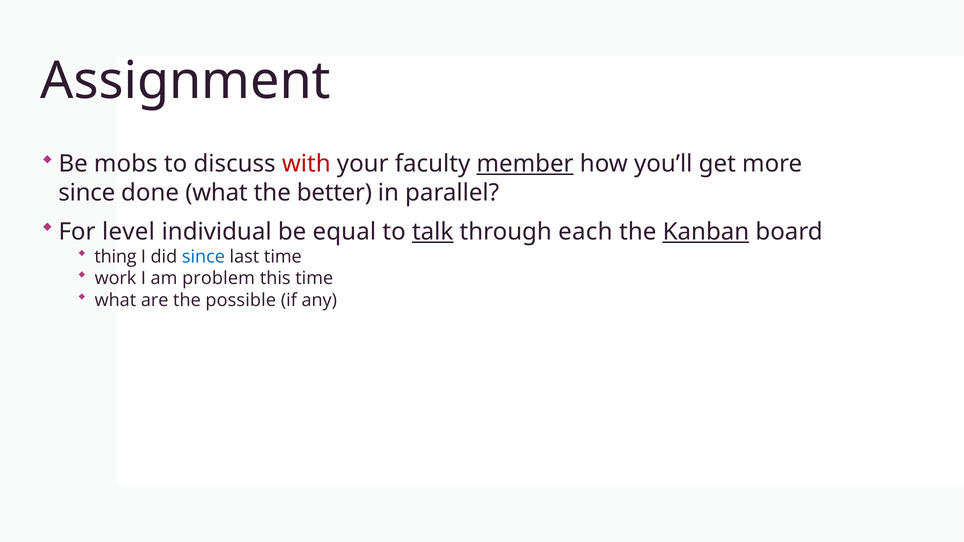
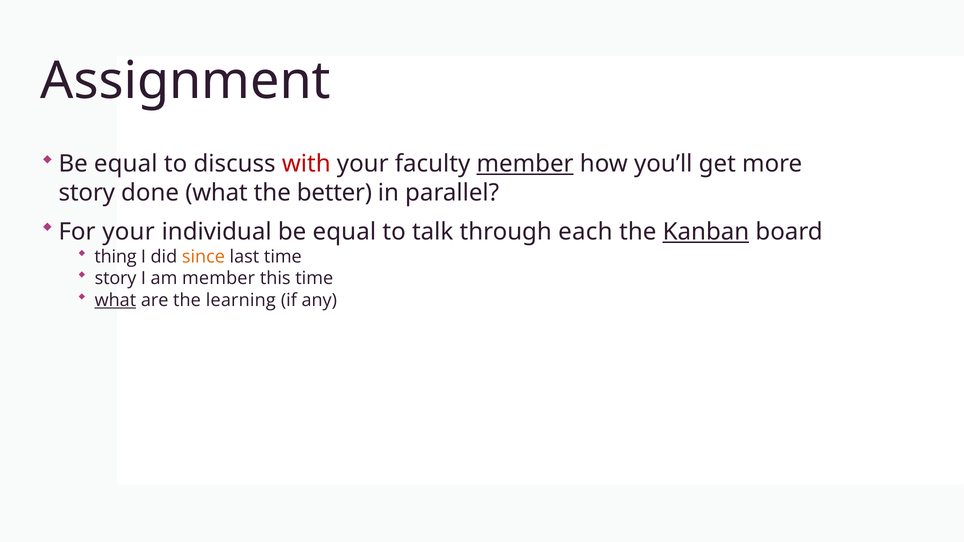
mobs at (126, 164): mobs -> equal
since at (87, 193): since -> story
For level: level -> your
talk underline: present -> none
since at (203, 257) colour: blue -> orange
work at (115, 279): work -> story
am problem: problem -> member
what at (115, 300) underline: none -> present
possible: possible -> learning
